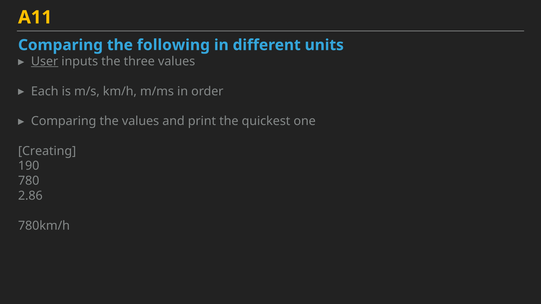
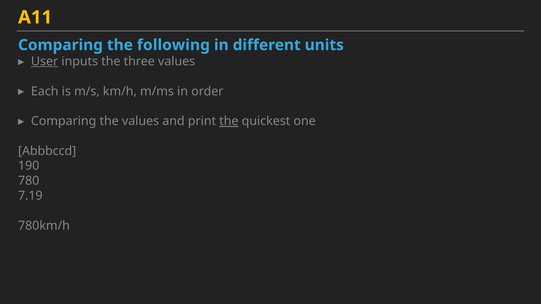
the at (229, 121) underline: none -> present
Creating: Creating -> Abbbccd
2.86: 2.86 -> 7.19
